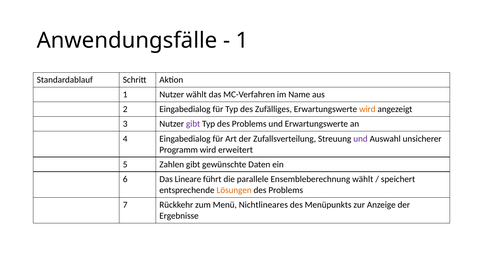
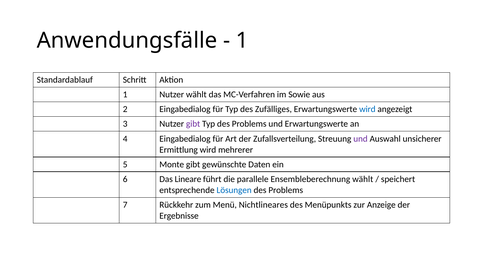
Name: Name -> Sowie
wird at (367, 109) colour: orange -> blue
Programm: Programm -> Ermittlung
erweitert: erweitert -> mehrerer
Zahlen: Zahlen -> Monte
Lösungen colour: orange -> blue
